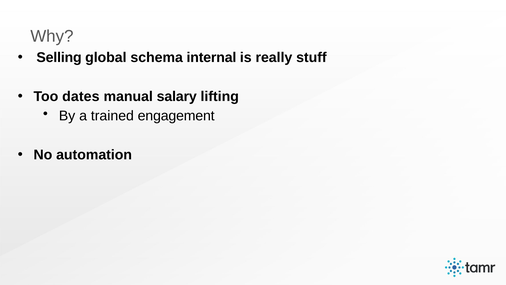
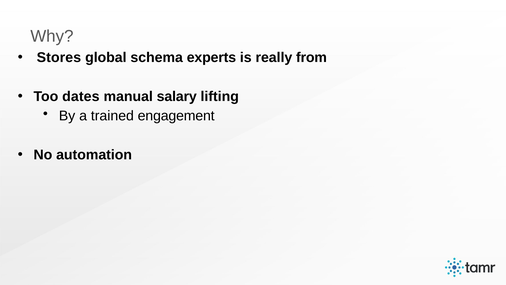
Selling: Selling -> Stores
internal: internal -> experts
stuff: stuff -> from
